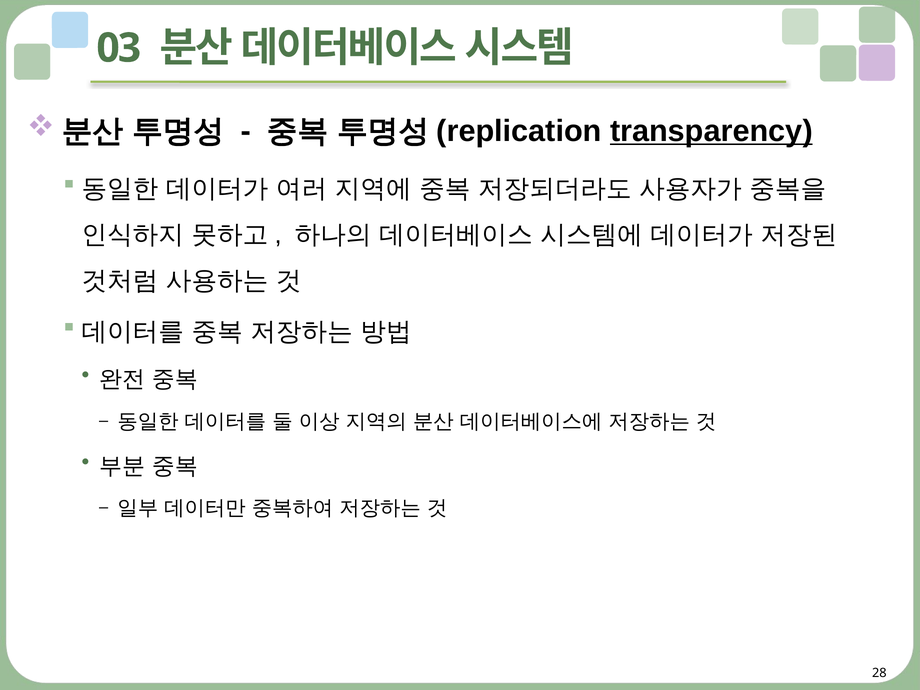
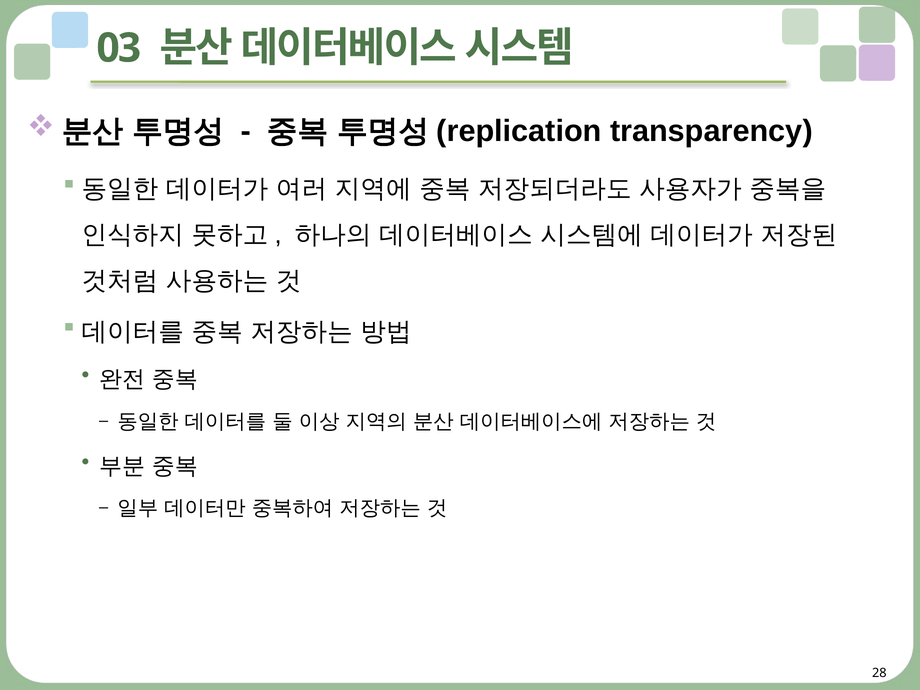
transparency underline: present -> none
